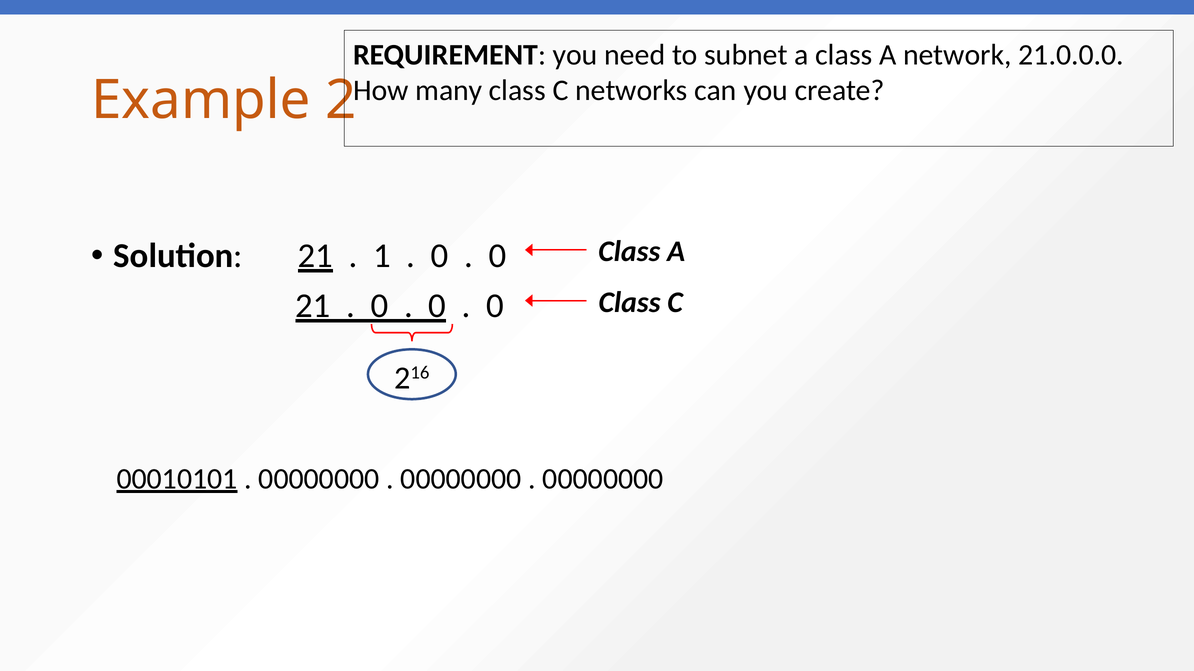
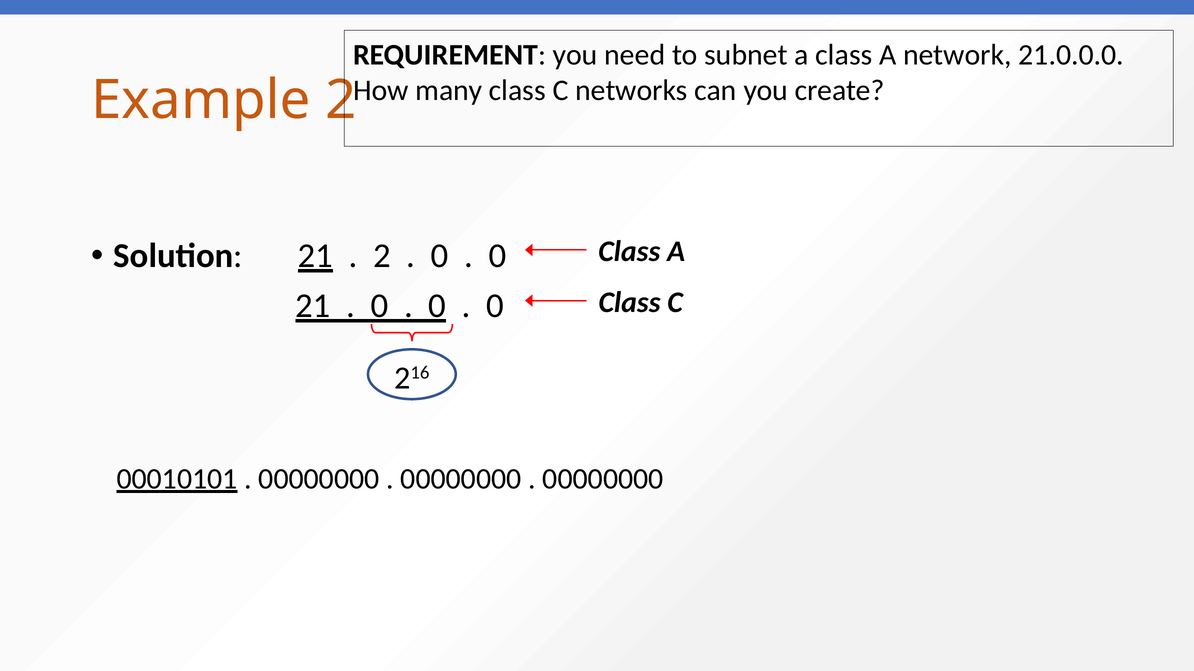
1 at (382, 256): 1 -> 2
